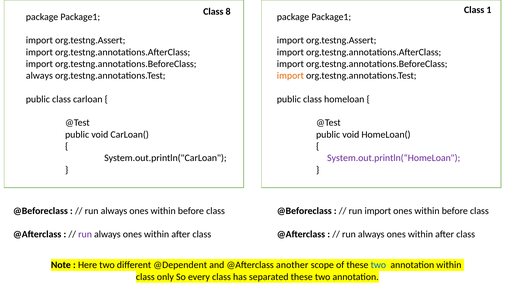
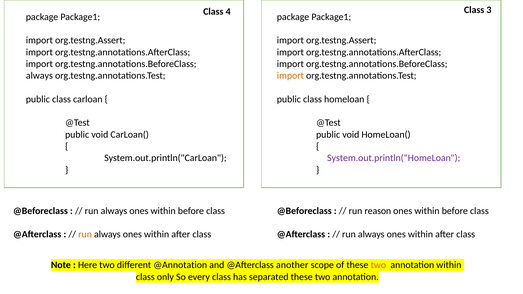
8: 8 -> 4
1: 1 -> 3
run import: import -> reason
run at (85, 235) colour: purple -> orange
@Dependent: @Dependent -> @Annotation
two at (378, 265) colour: blue -> orange
